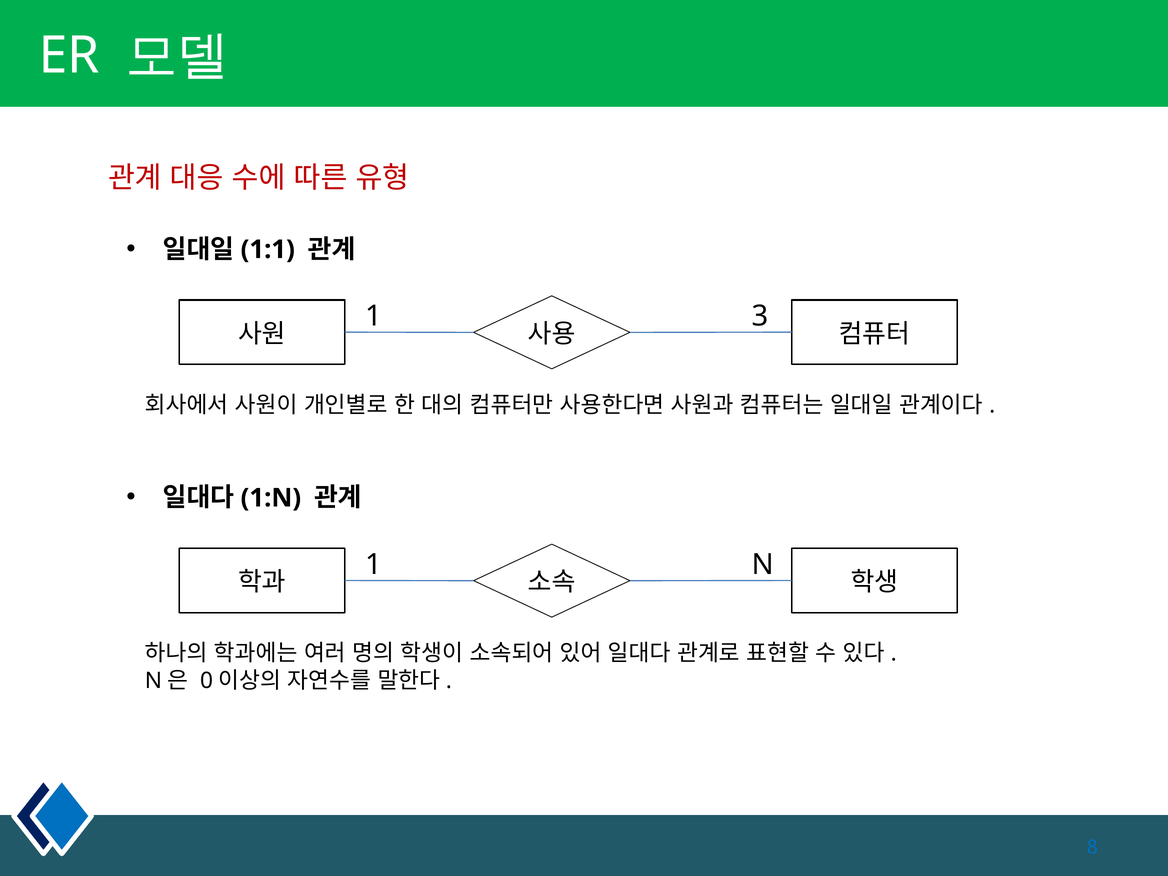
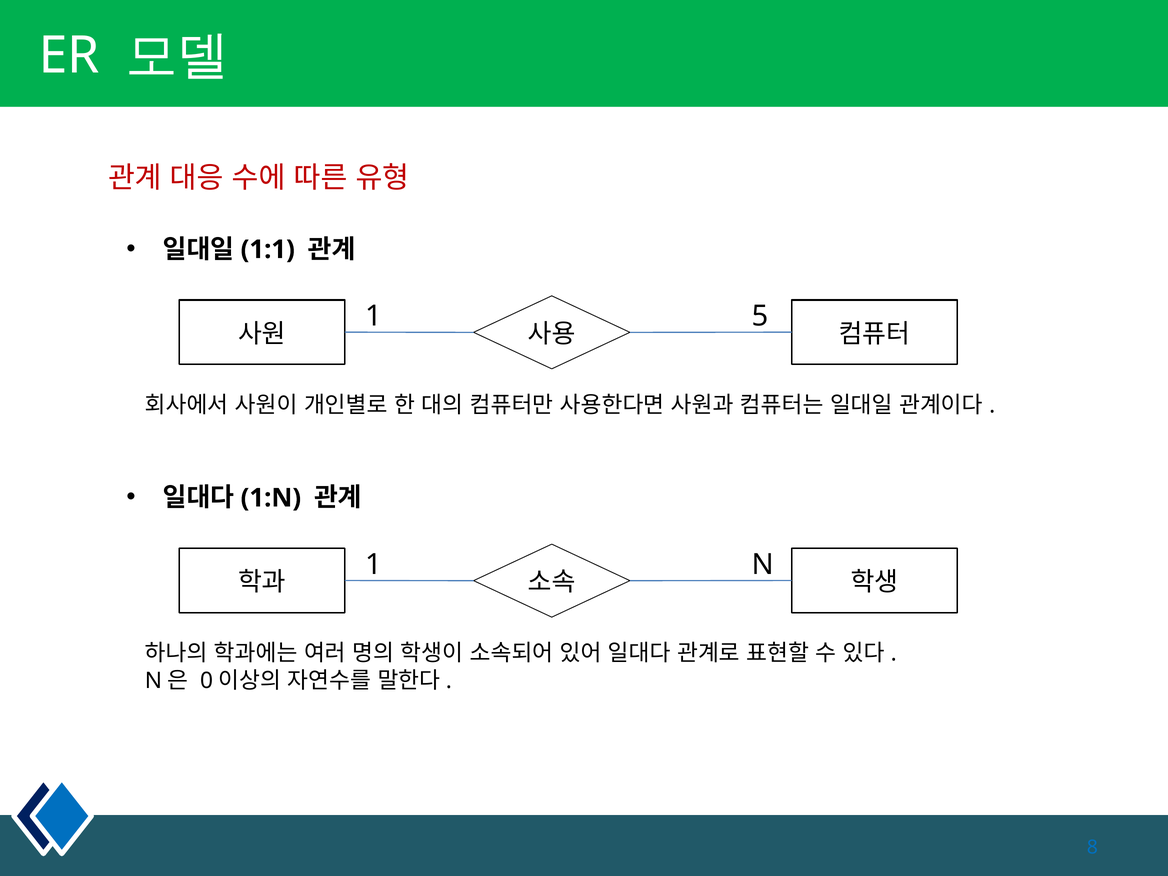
3: 3 -> 5
